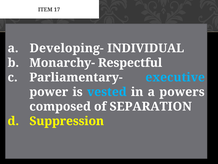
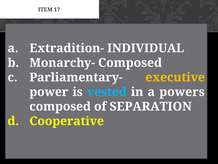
Developing-: Developing- -> Extradition-
Monarchy- Respectful: Respectful -> Composed
executive colour: light blue -> yellow
Suppression: Suppression -> Cooperative
